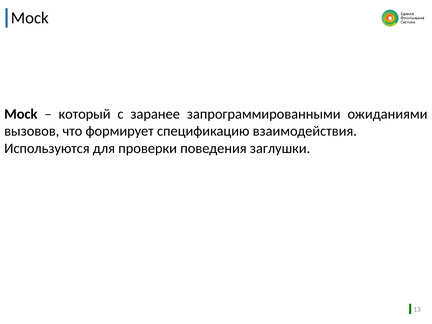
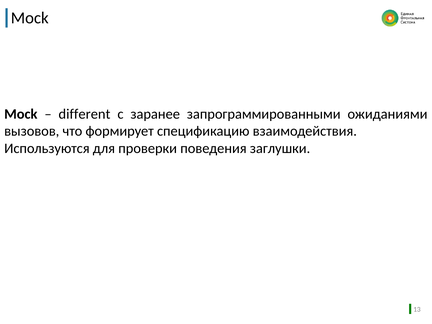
который: который -> different
